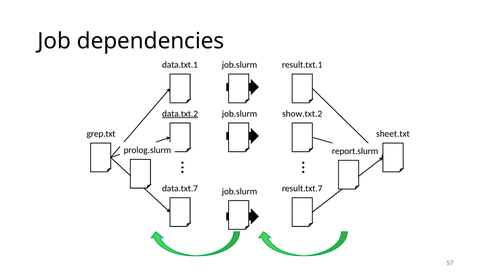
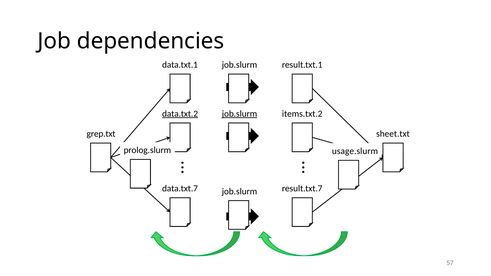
job.slurm at (240, 114) underline: none -> present
show.txt.2: show.txt.2 -> items.txt.2
report.slurm: report.slurm -> usage.slurm
